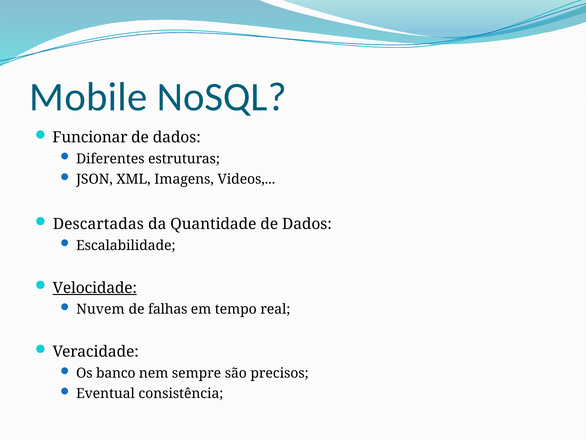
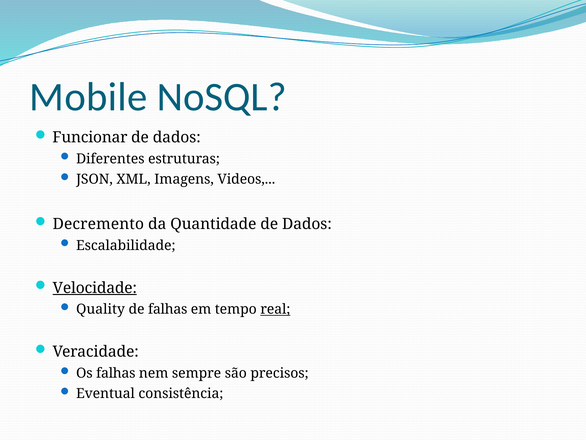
Descartadas: Descartadas -> Decremento
Nuvem: Nuvem -> Quality
real underline: none -> present
Os banco: banco -> falhas
